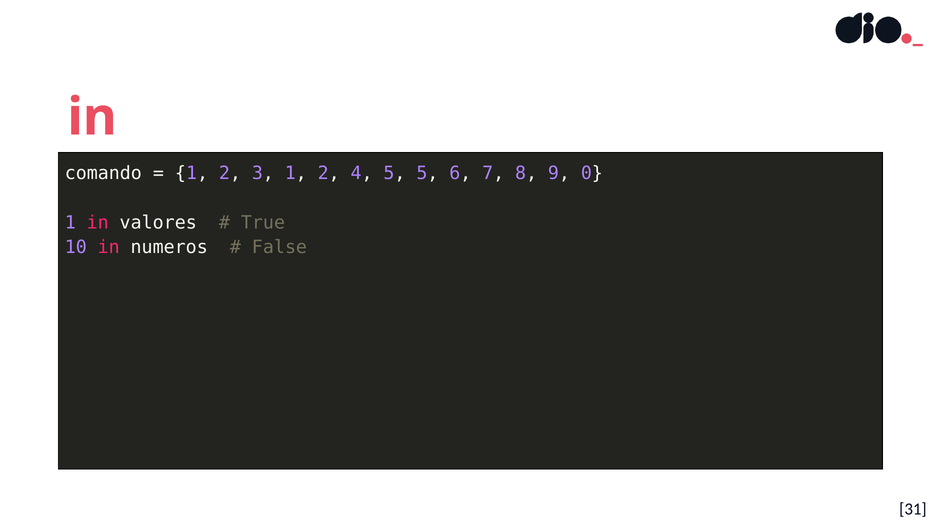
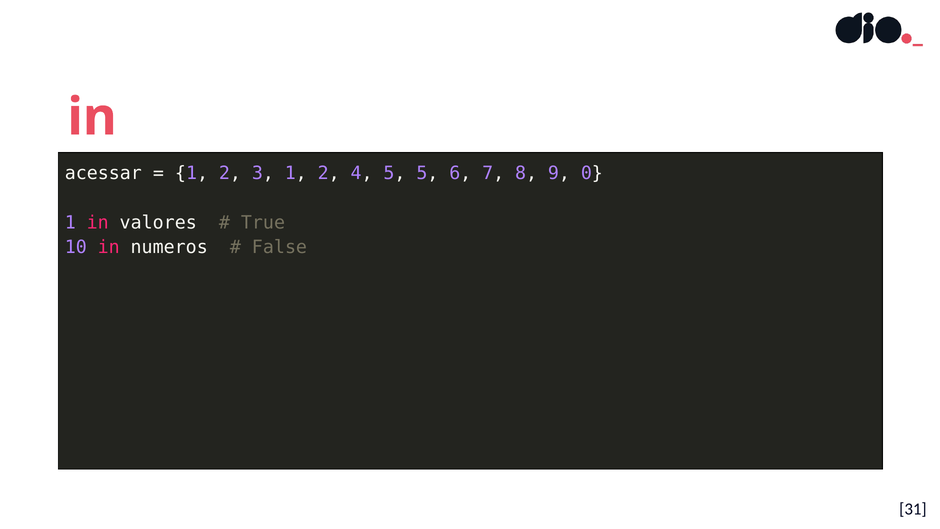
comando: comando -> acessar
